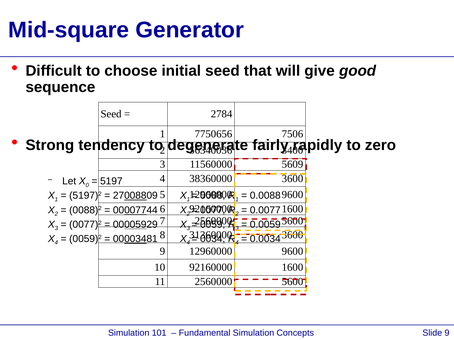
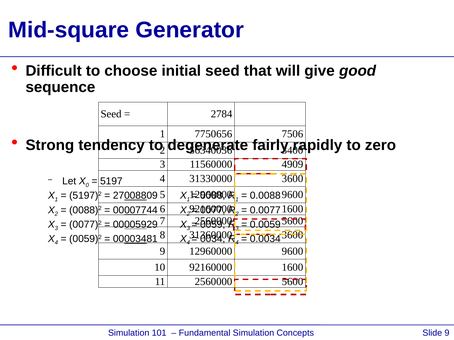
5609: 5609 -> 4909
38360000: 38360000 -> 31330000
